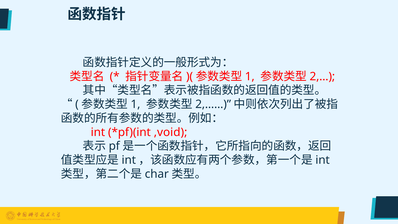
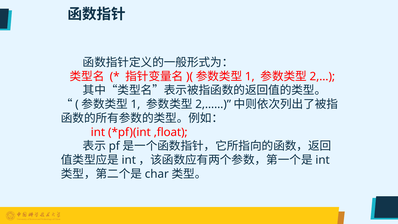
,void: ,void -> ,float
